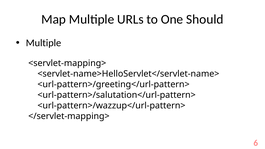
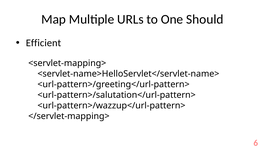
Multiple at (44, 43): Multiple -> Efficient
